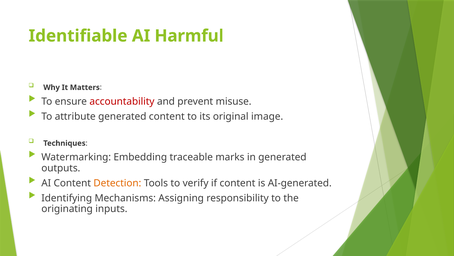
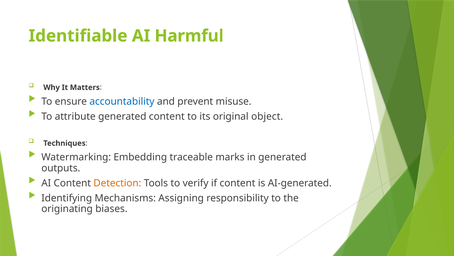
accountability colour: red -> blue
image: image -> object
inputs: inputs -> biases
